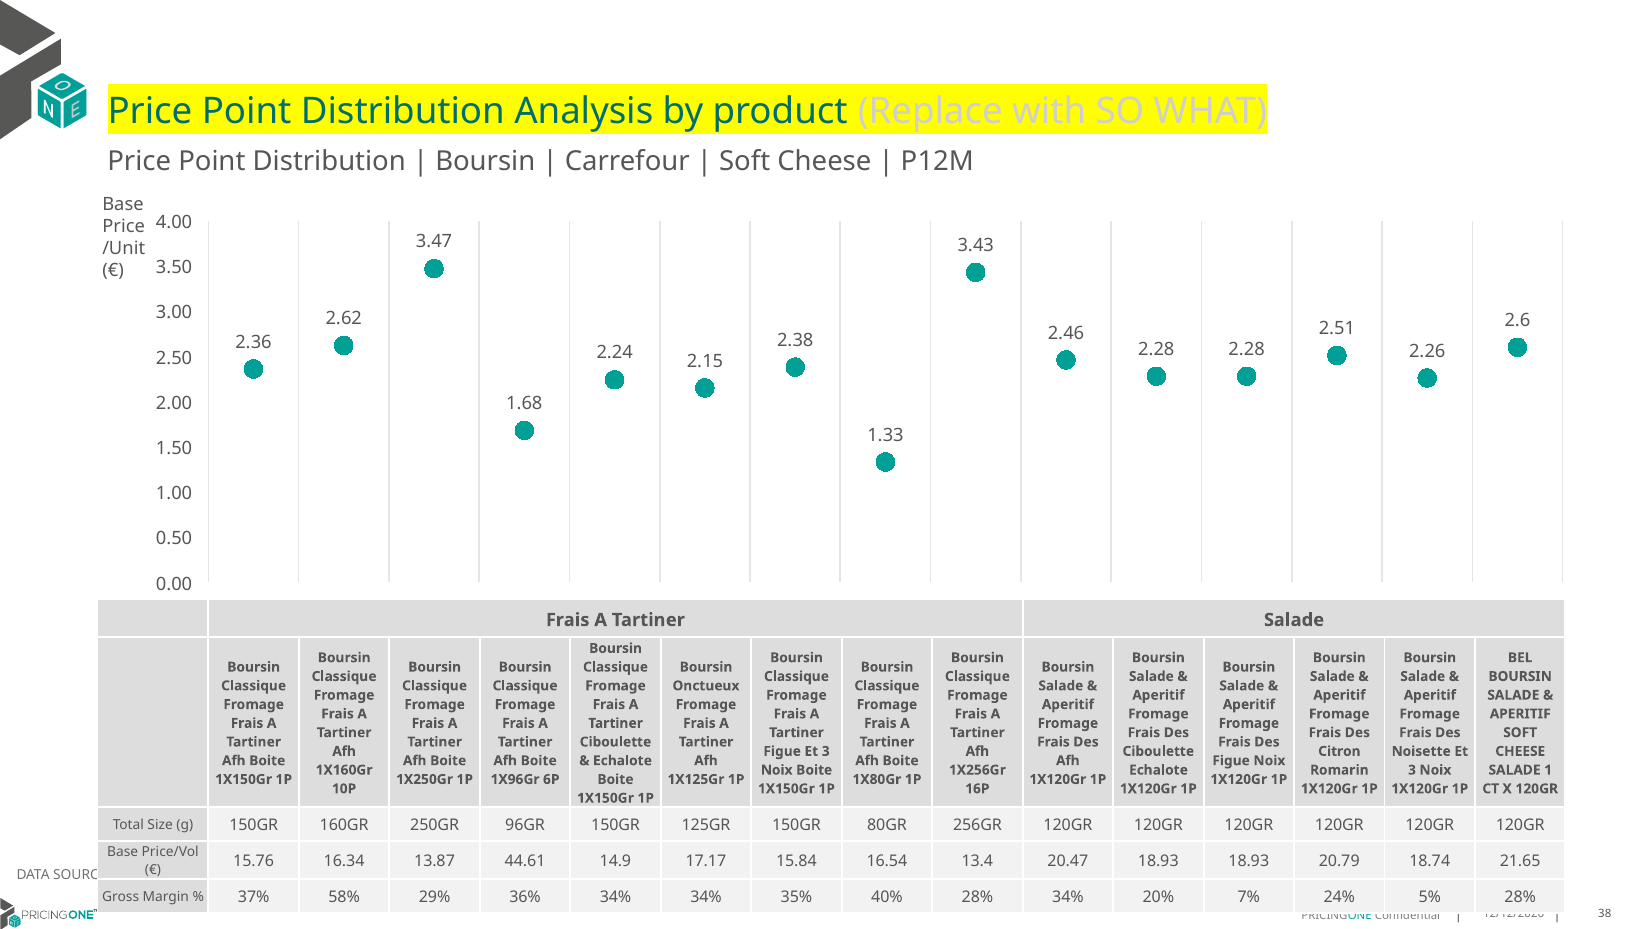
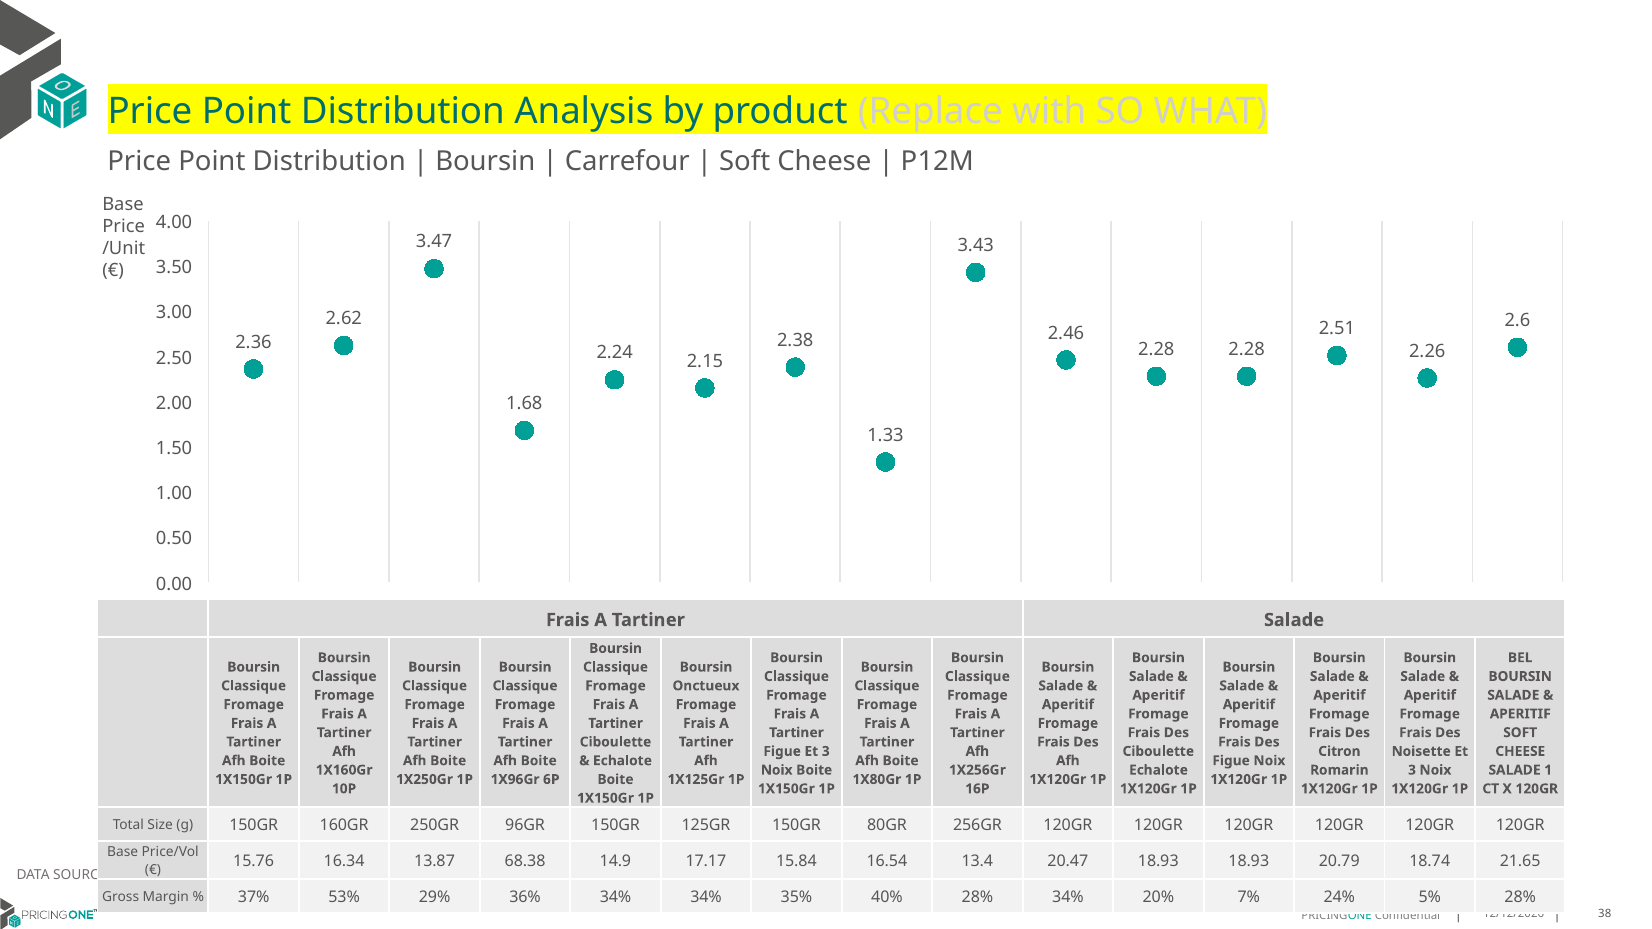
44.61: 44.61 -> 68.38
58%: 58% -> 53%
